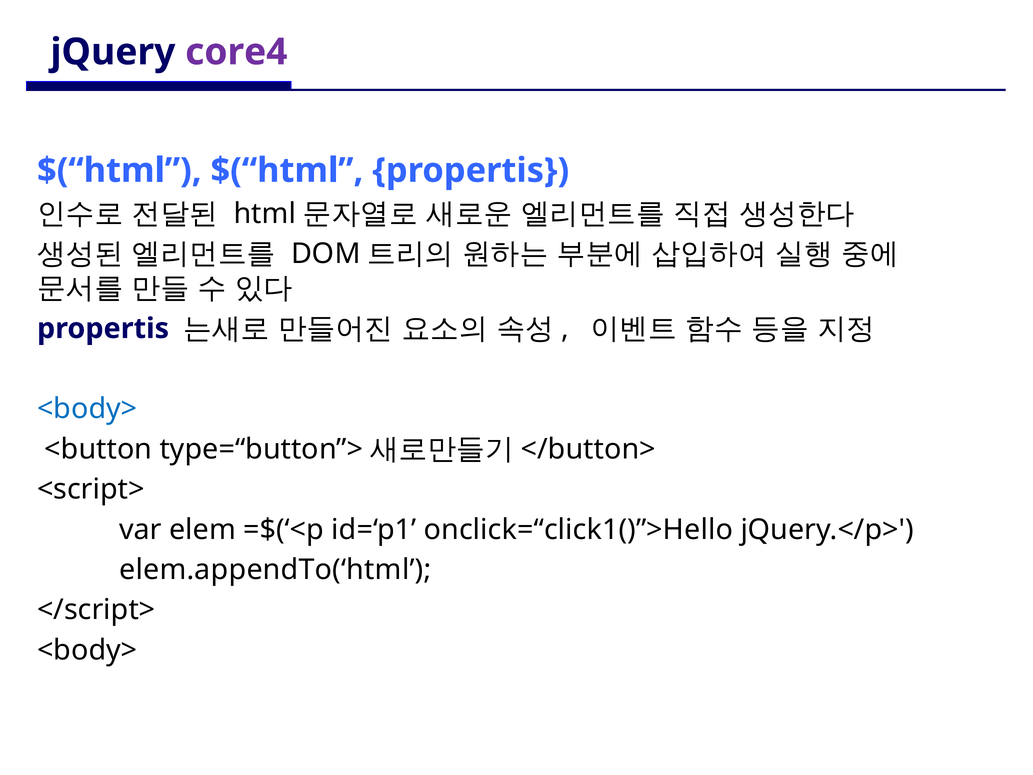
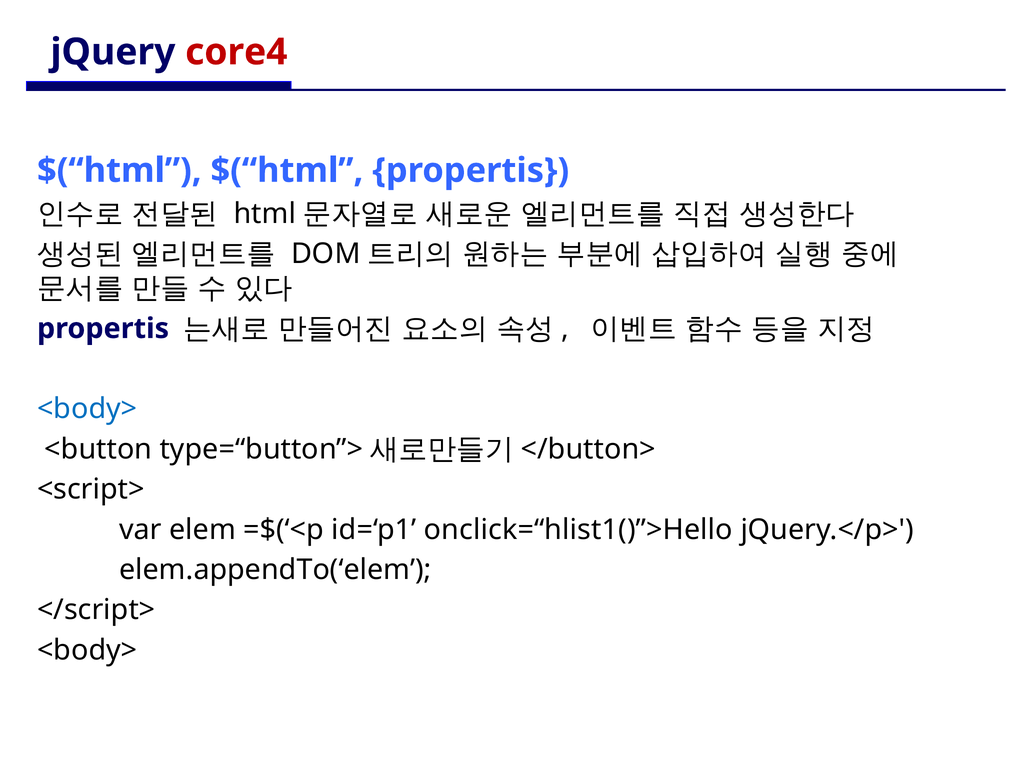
core4 colour: purple -> red
onclick=“click1()”>Hello: onclick=“click1()”>Hello -> onclick=“hlist1()”>Hello
elem.appendTo(‘html: elem.appendTo(‘html -> elem.appendTo(‘elem
